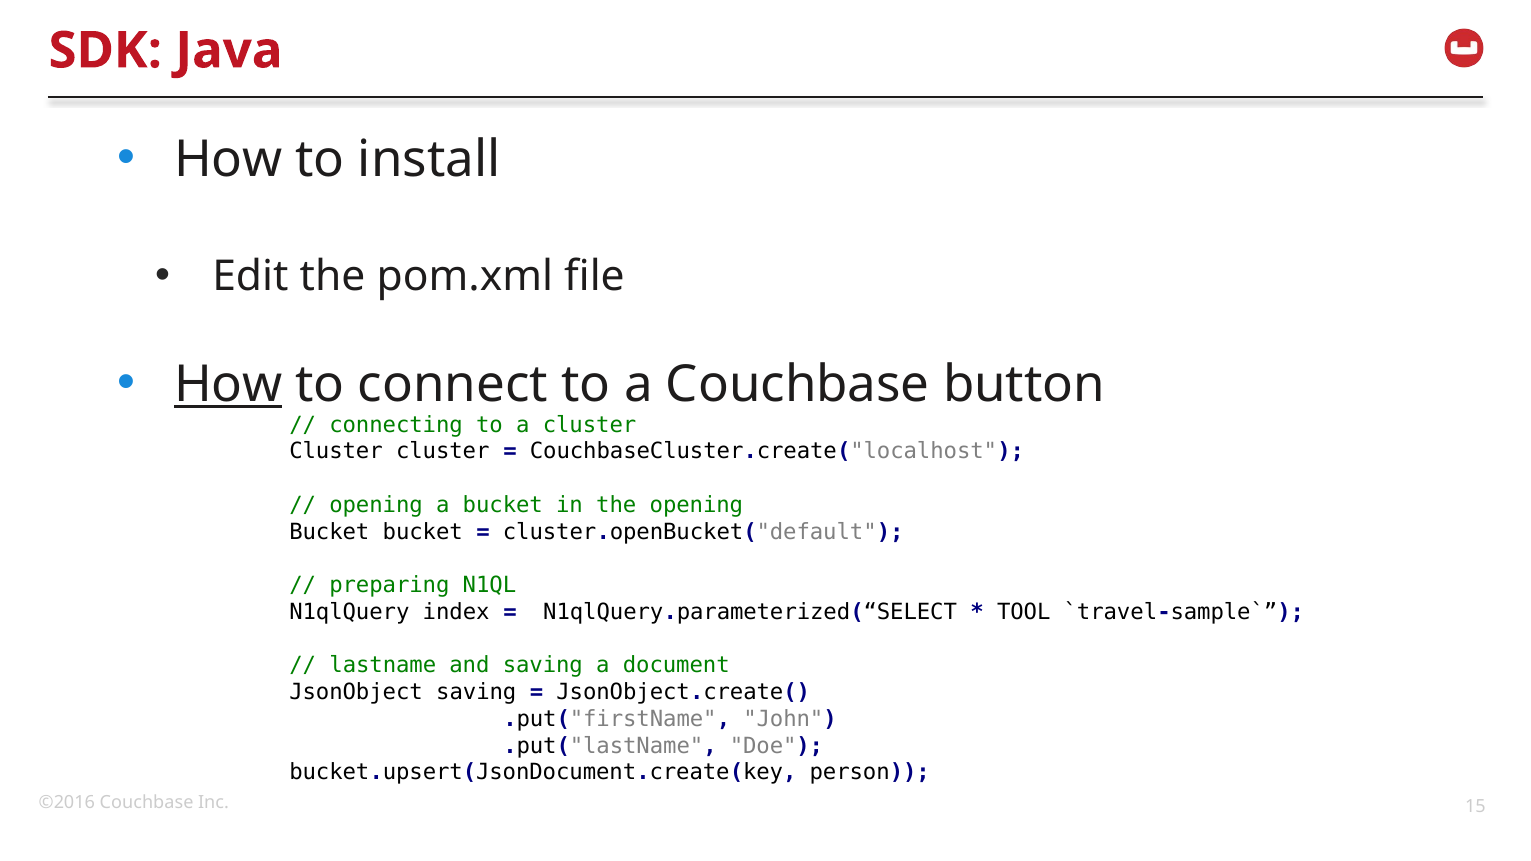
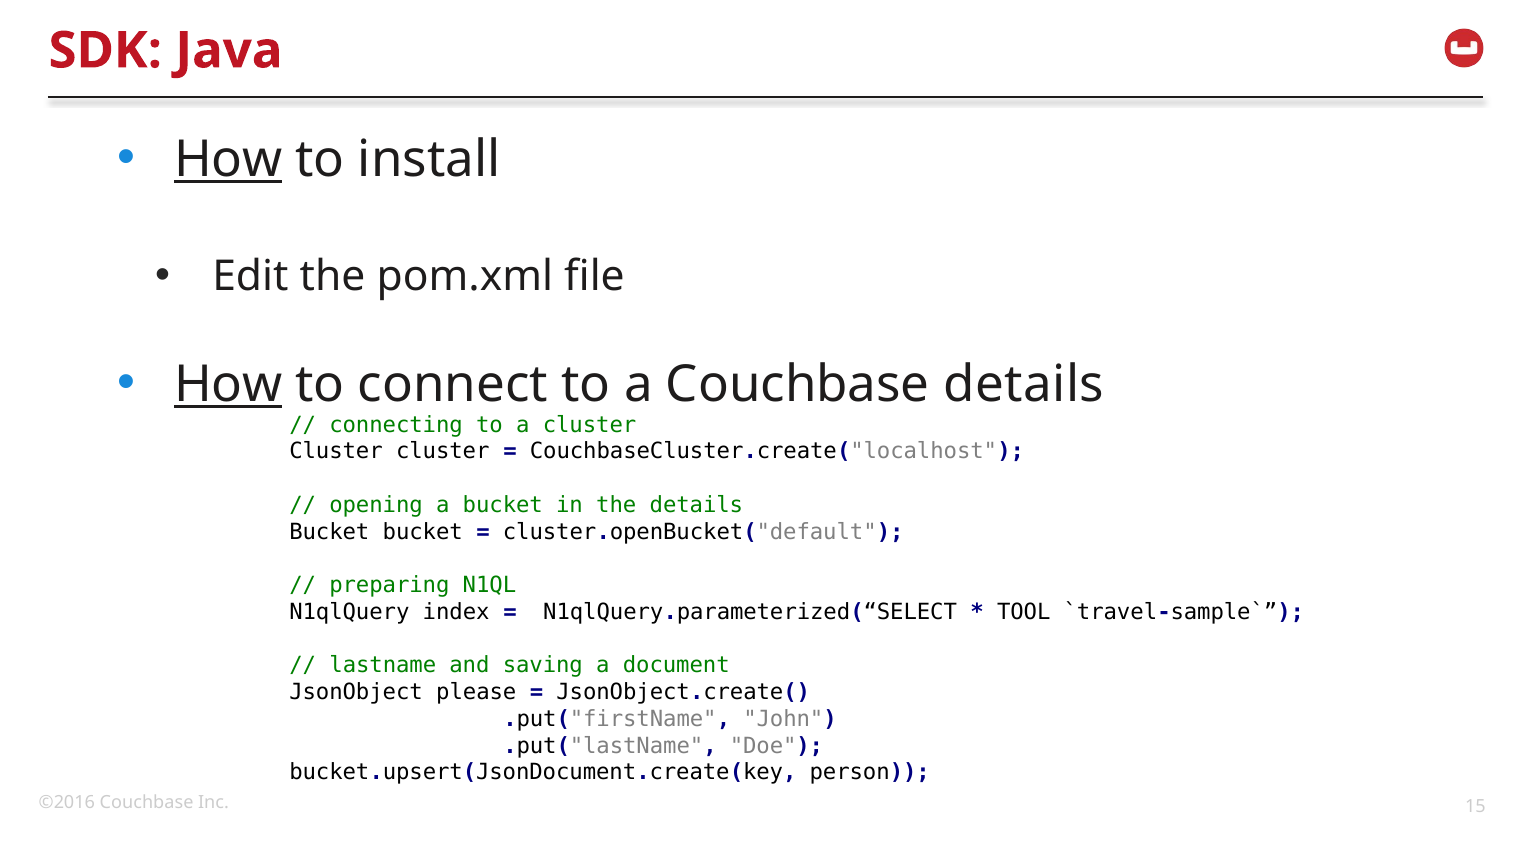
How at (229, 160) underline: none -> present
Couchbase button: button -> details
the opening: opening -> details
JsonObject saving: saving -> please
